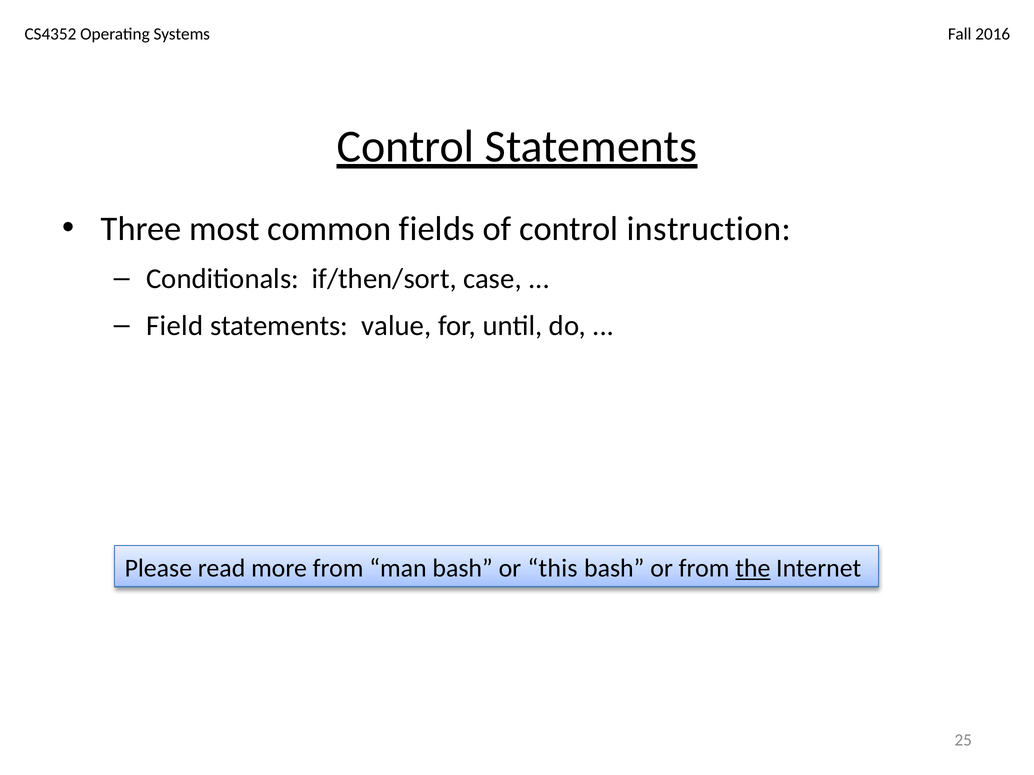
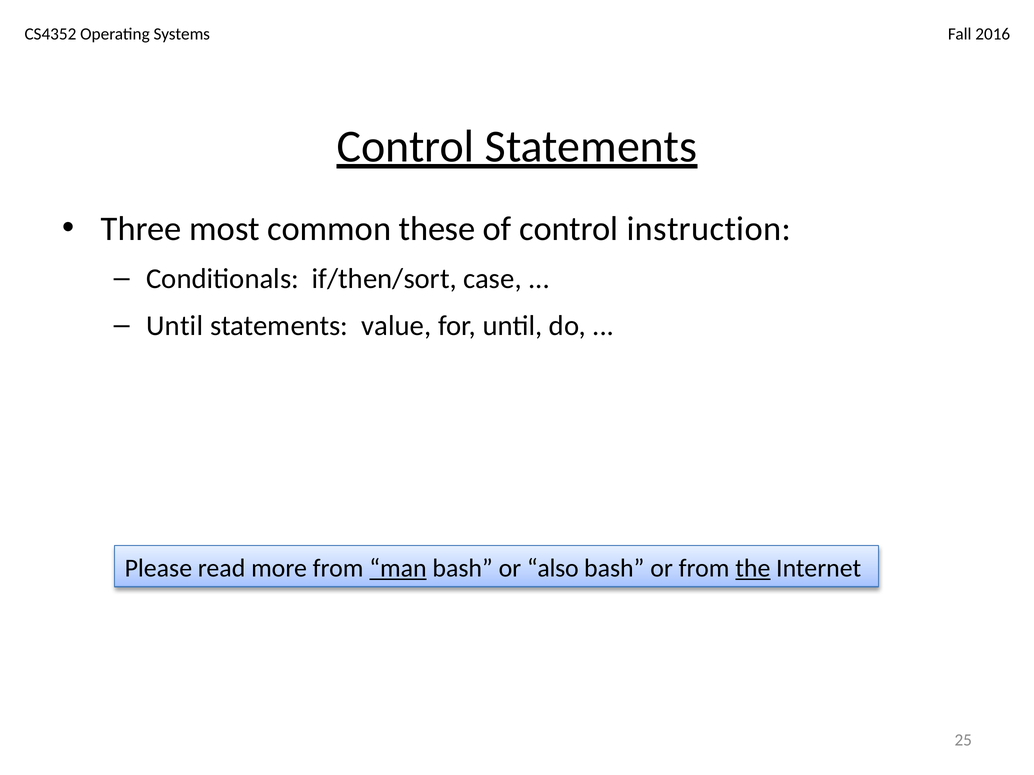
fields: fields -> these
Field at (175, 326): Field -> Until
man underline: none -> present
this: this -> also
